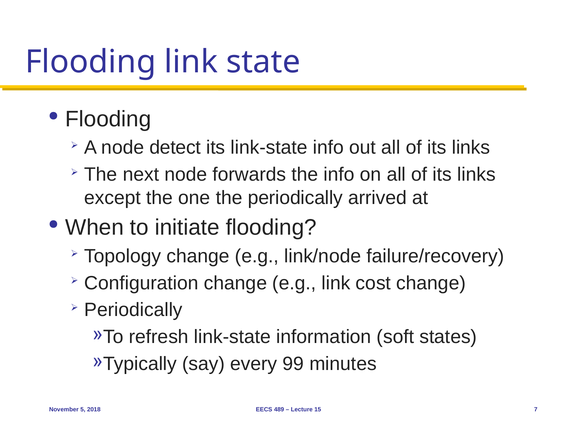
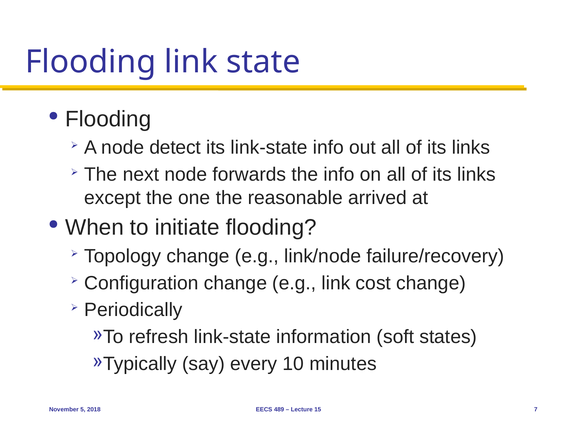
the periodically: periodically -> reasonable
99: 99 -> 10
